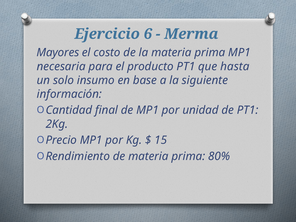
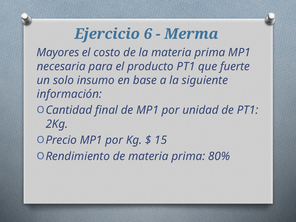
hasta: hasta -> fuerte
